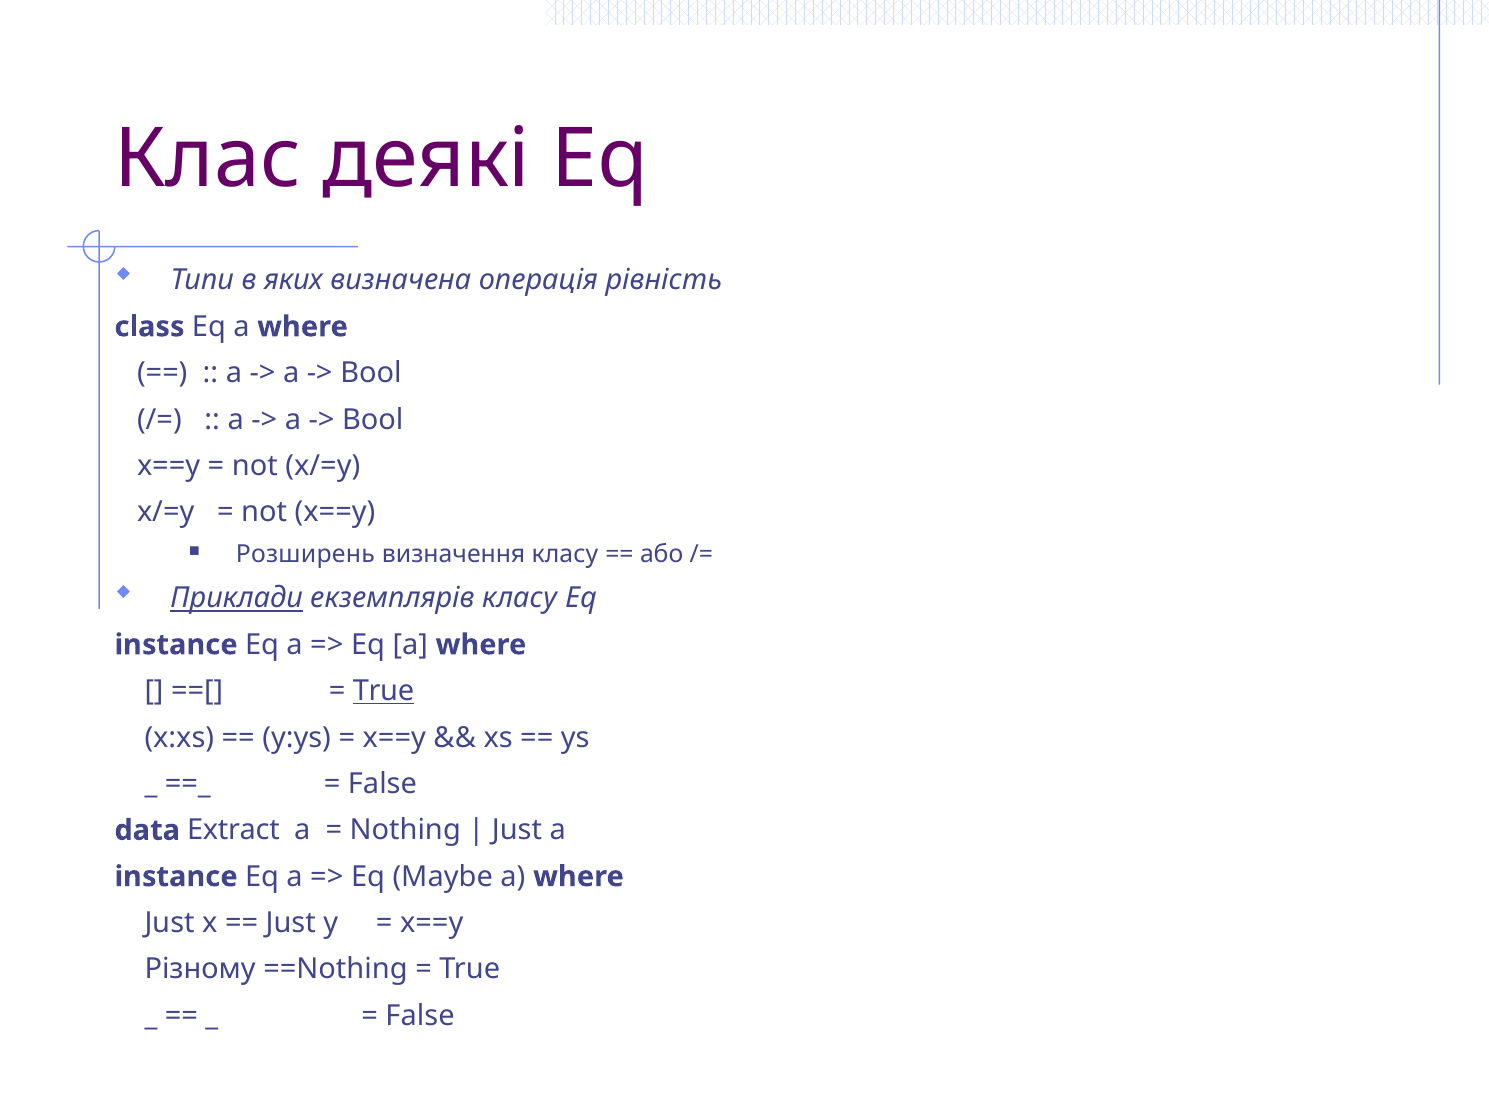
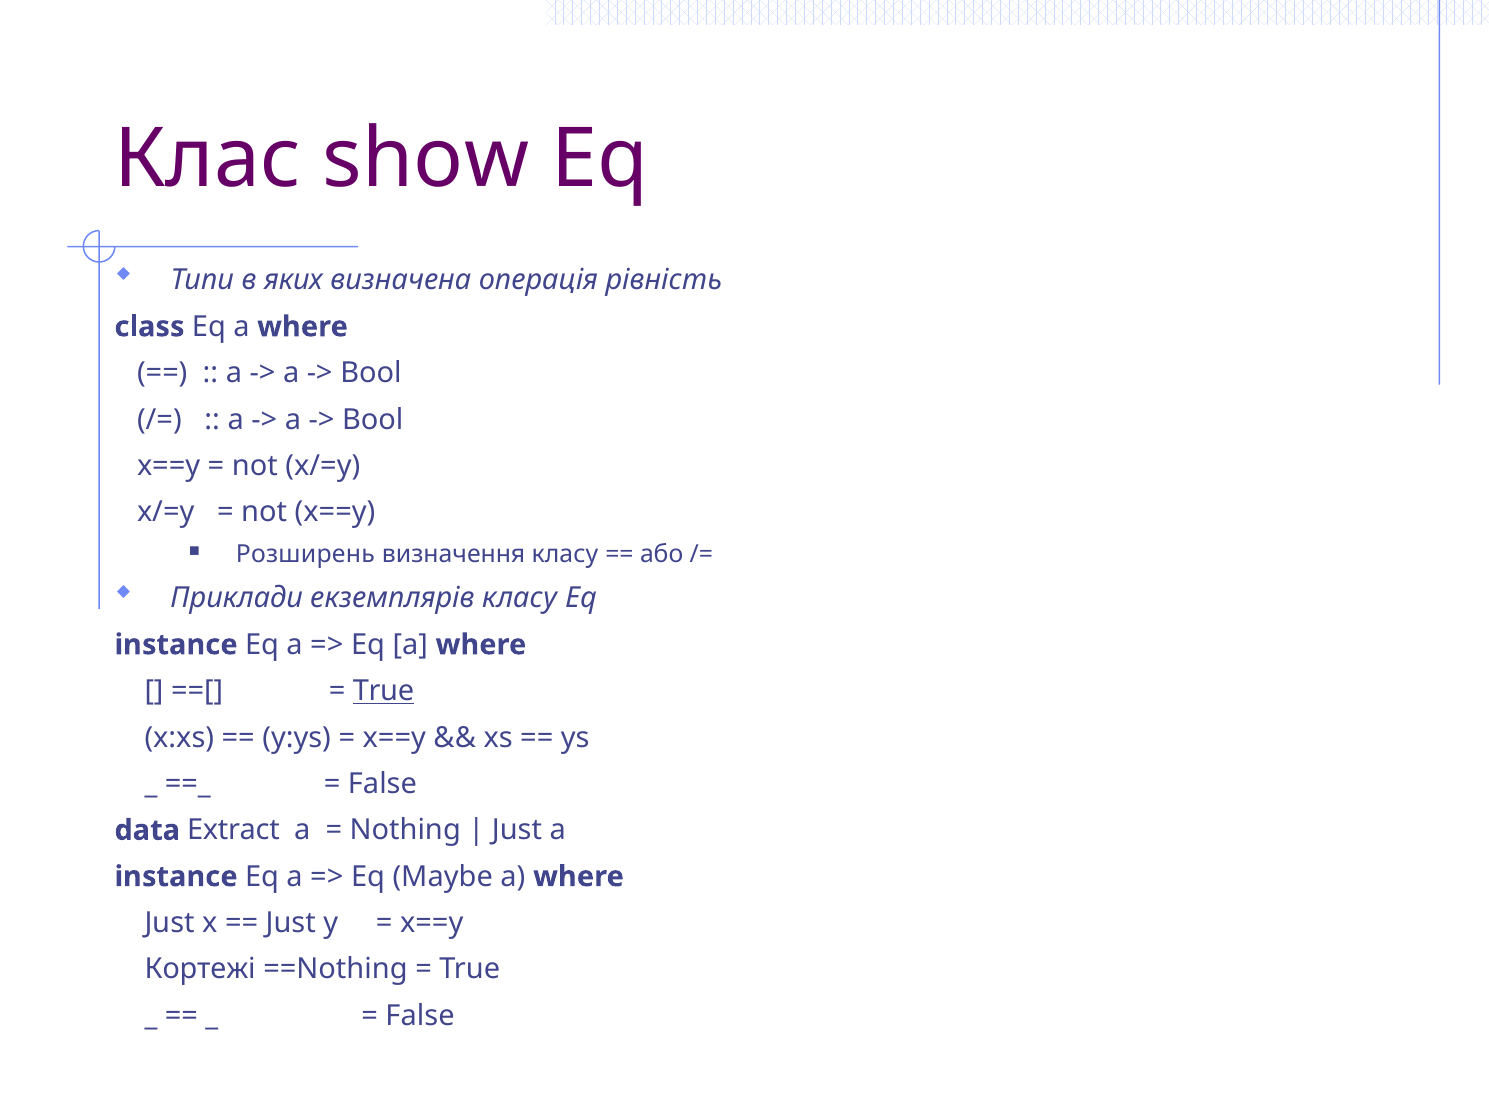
деякі: деякі -> show
Приклади underline: present -> none
Різному: Різному -> Кортежі
